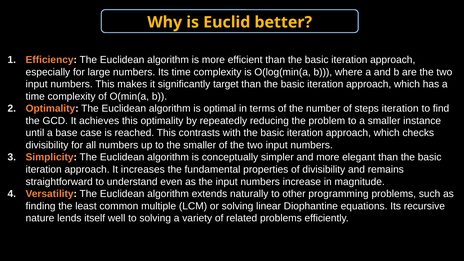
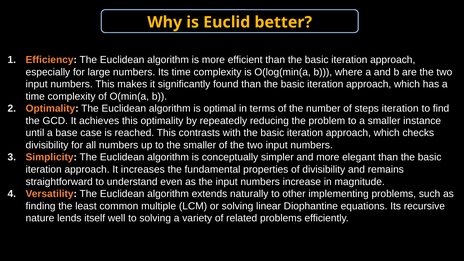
target: target -> found
programming: programming -> implementing
